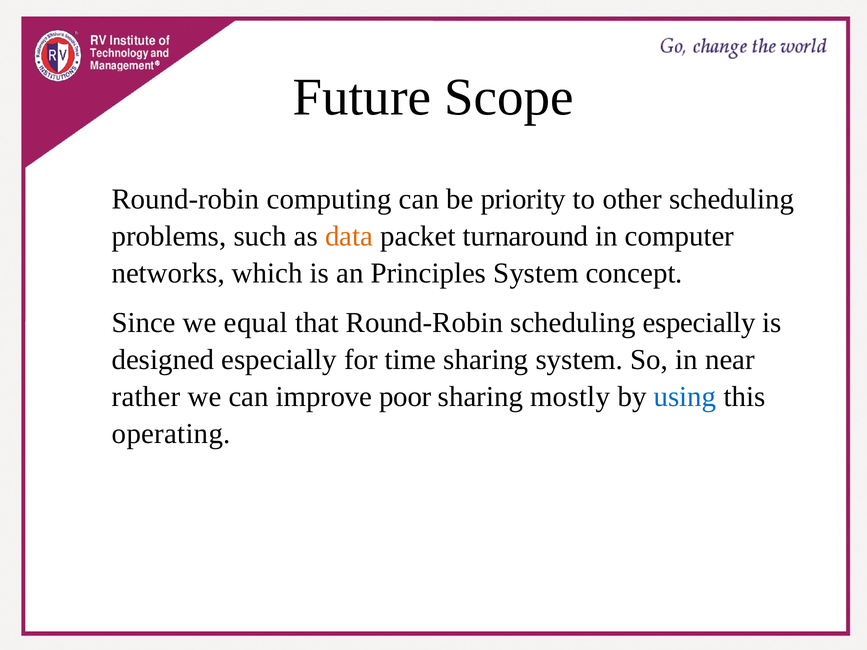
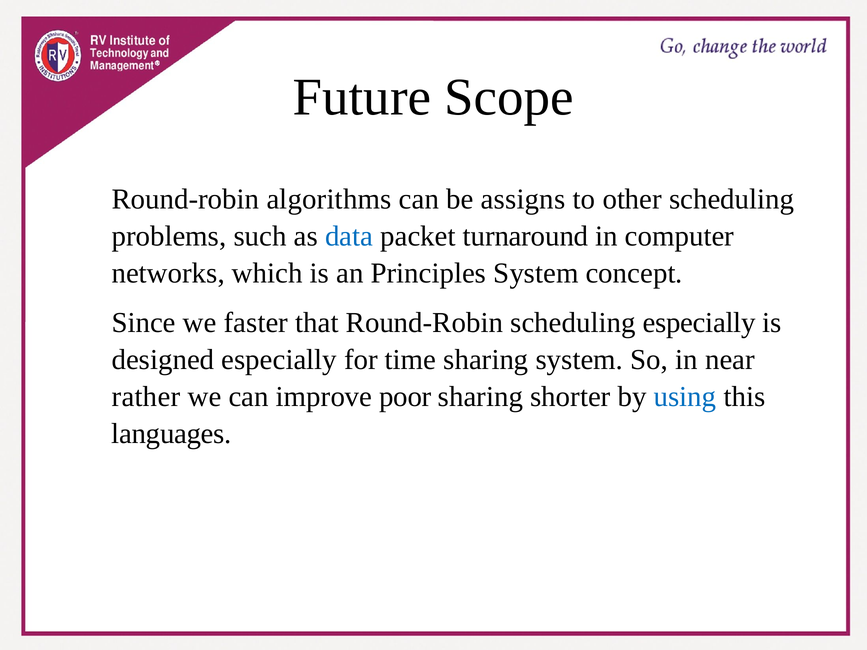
computing: computing -> algorithms
priority: priority -> assigns
data colour: orange -> blue
equal: equal -> faster
mostly: mostly -> shorter
operating: operating -> languages
